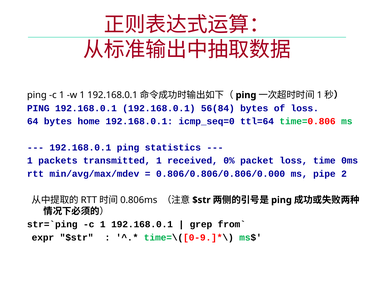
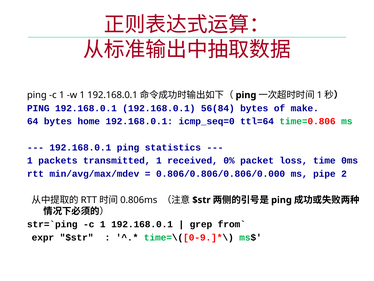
of loss: loss -> make
